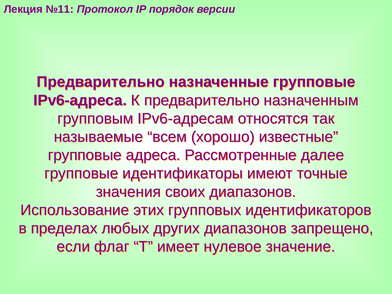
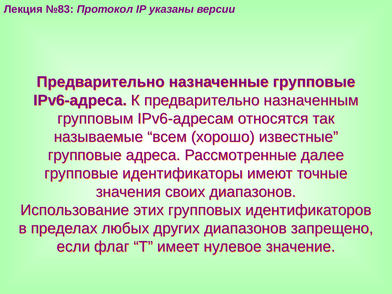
№11: №11 -> №83
порядок: порядок -> указаны
